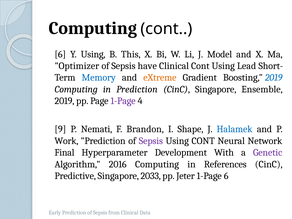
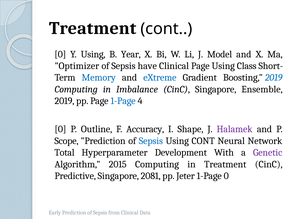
Computing at (93, 28): Computing -> Treatment
6 at (60, 54): 6 -> 0
This: This -> Year
Clinical Cont: Cont -> Page
Lead: Lead -> Class
eXtreme colour: orange -> blue
in Prediction: Prediction -> Imbalance
1-Page at (123, 101) colour: purple -> blue
9 at (60, 129): 9 -> 0
Nemati: Nemati -> Outline
Brandon: Brandon -> Accuracy
Halamek colour: blue -> purple
Work: Work -> Scope
Sepsis at (151, 141) colour: purple -> blue
Final: Final -> Total
2016: 2016 -> 2015
in References: References -> Treatment
2033: 2033 -> 2081
1-Page 6: 6 -> 0
